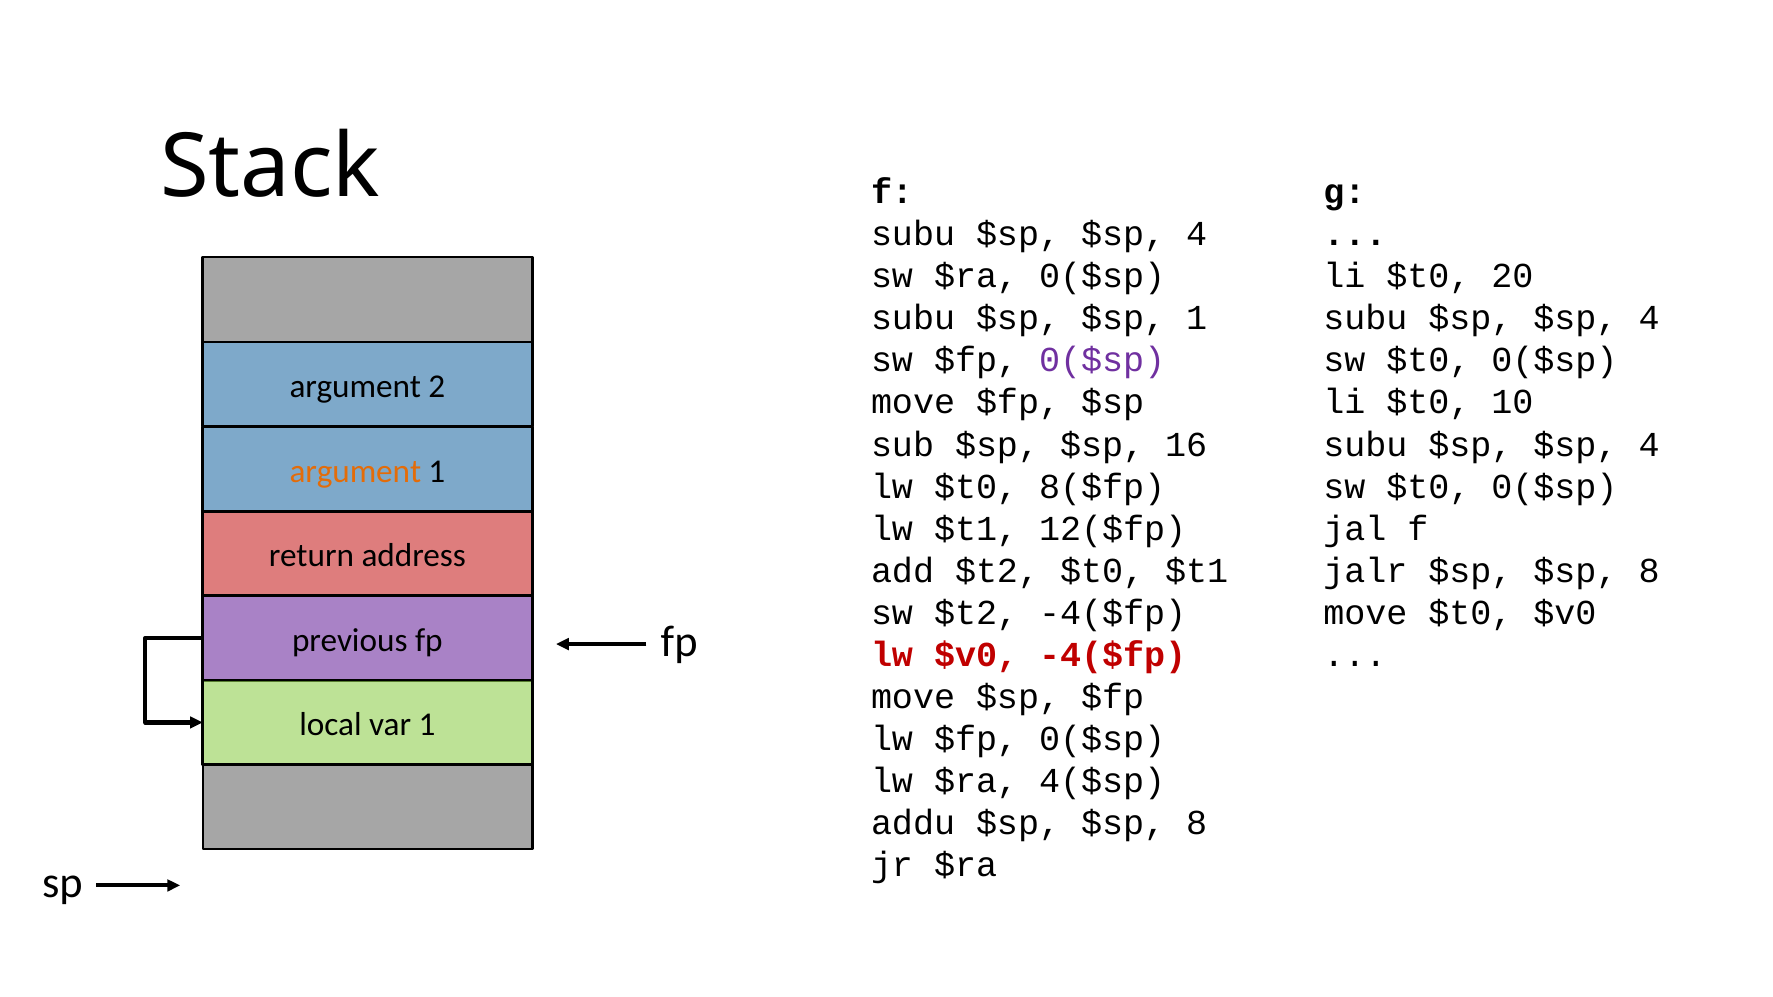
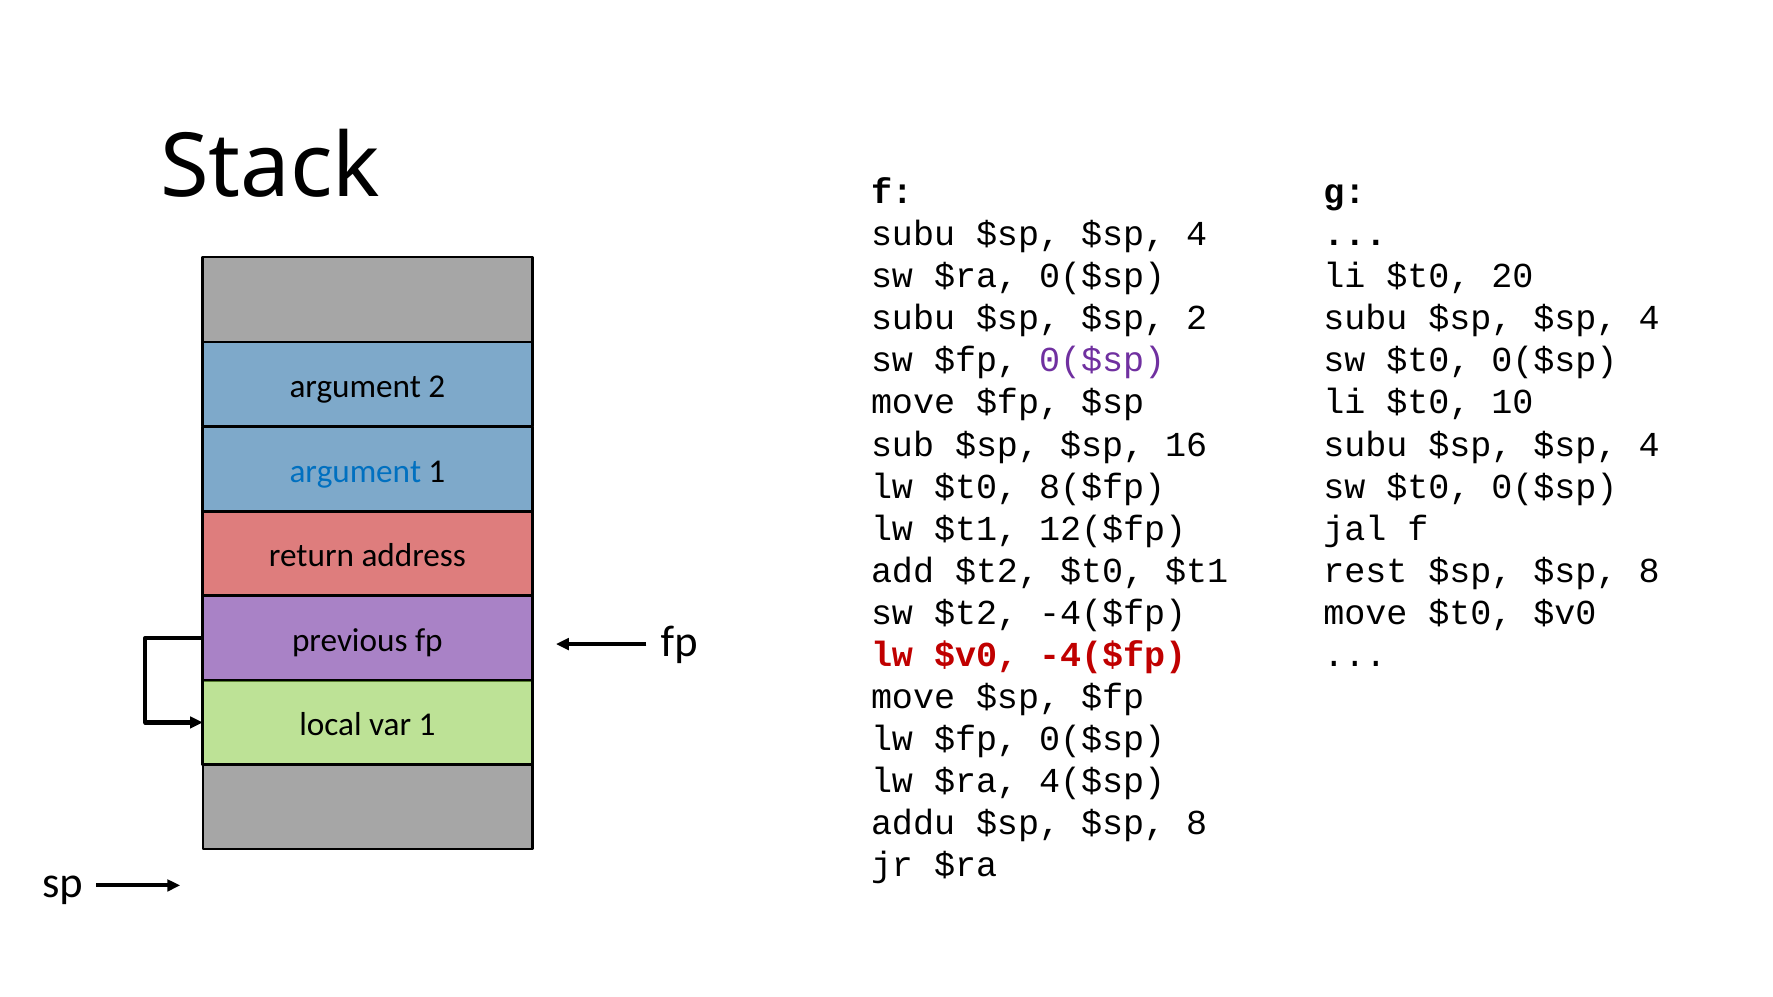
$sp 1: 1 -> 2
argument at (355, 472) colour: orange -> blue
jalr: jalr -> rest
